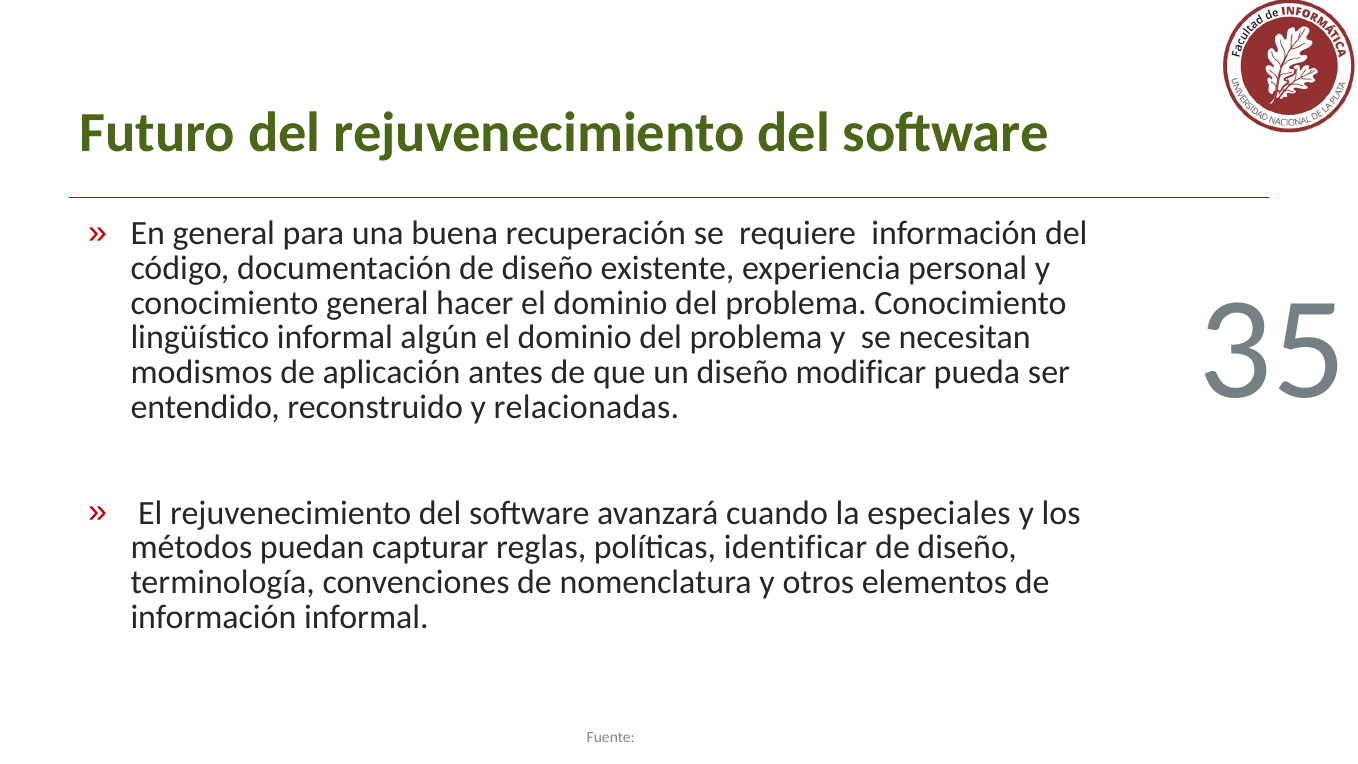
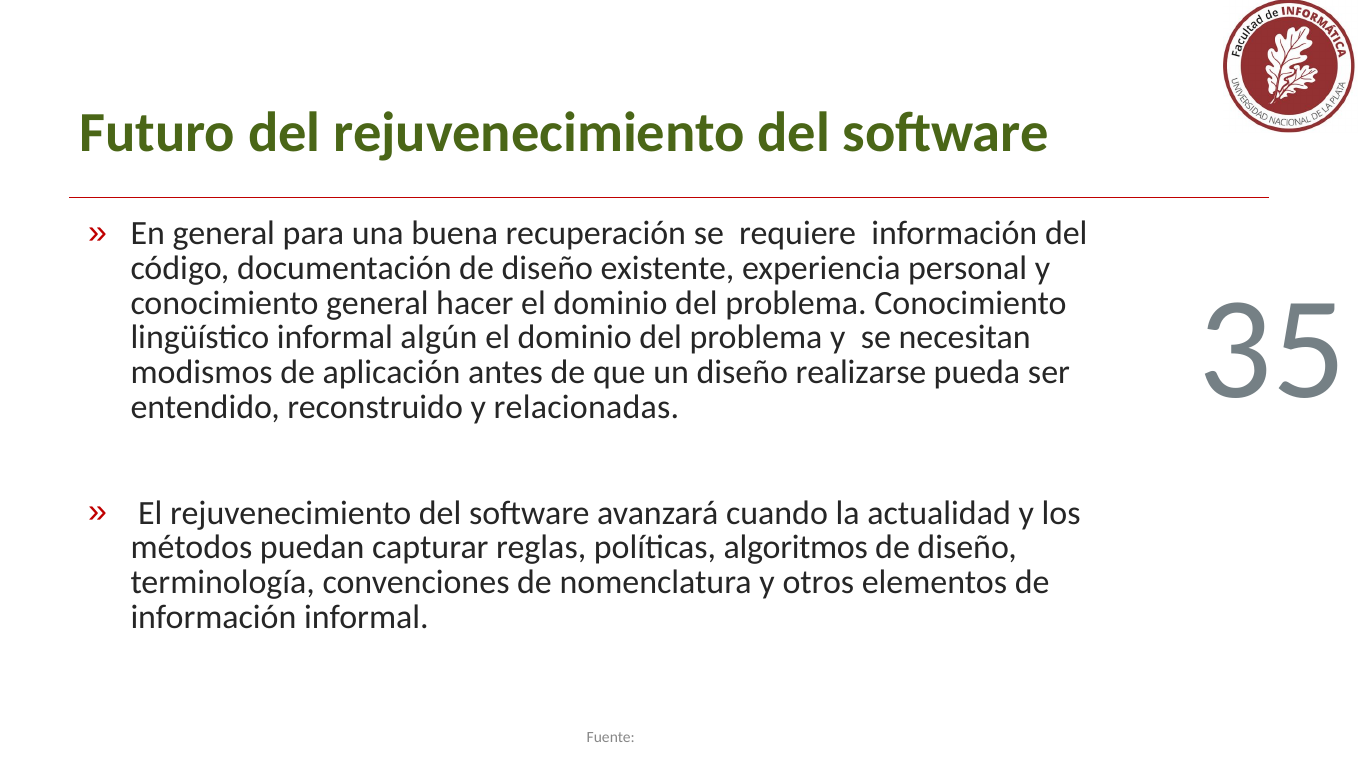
modificar: modificar -> realizarse
especiales: especiales -> actualidad
identificar: identificar -> algoritmos
